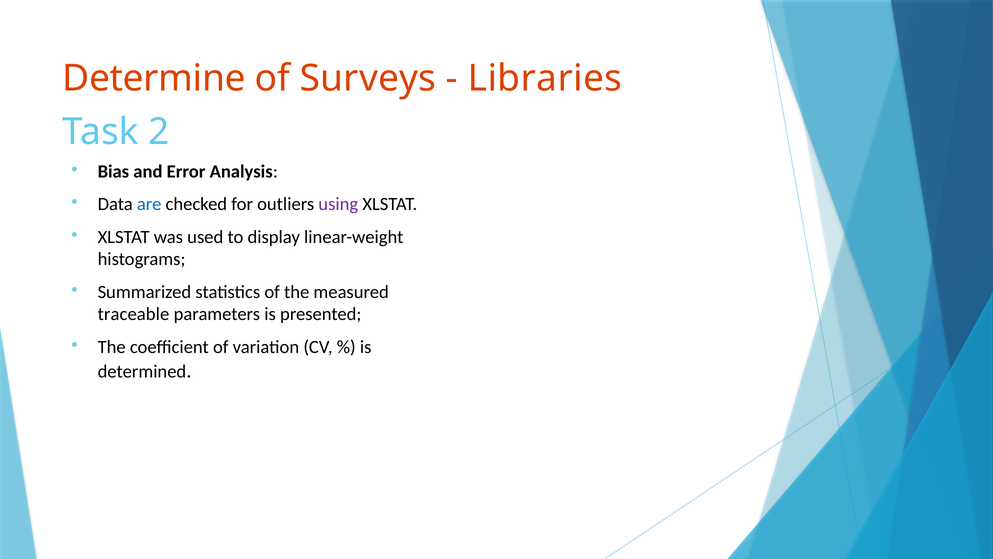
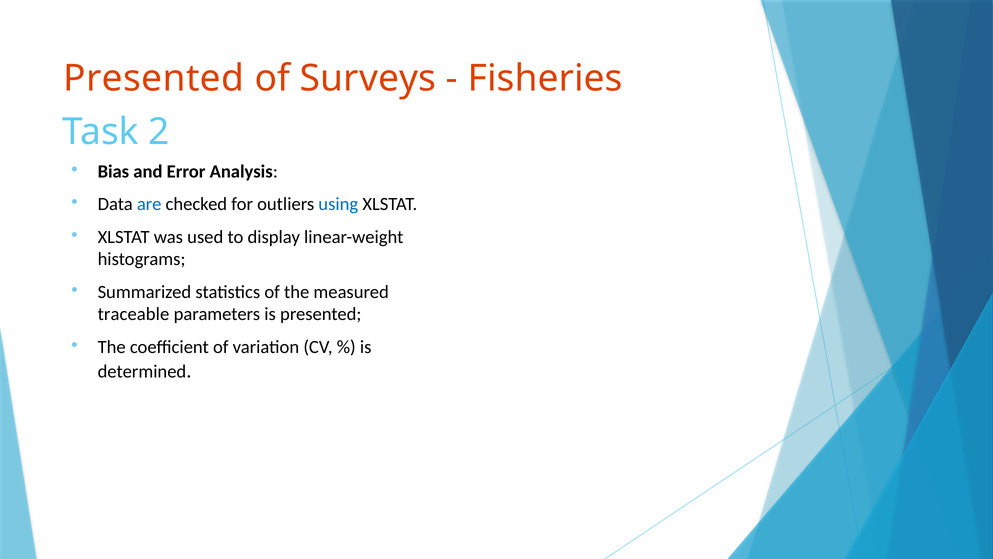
Determine at (154, 78): Determine -> Presented
Libraries: Libraries -> Fisheries
using colour: purple -> blue
